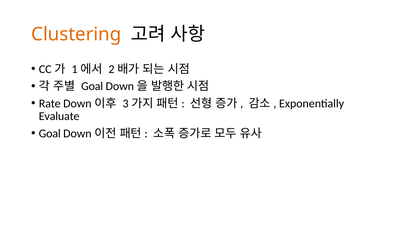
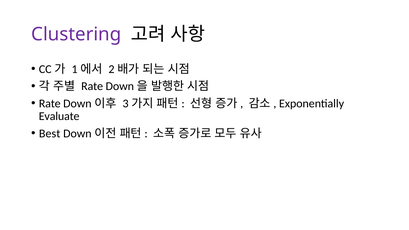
Clustering colour: orange -> purple
Goal at (92, 86): Goal -> Rate
Goal at (50, 133): Goal -> Best
